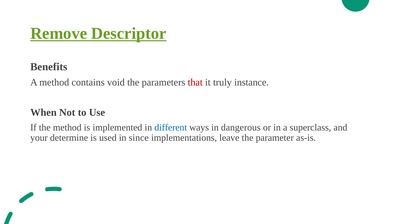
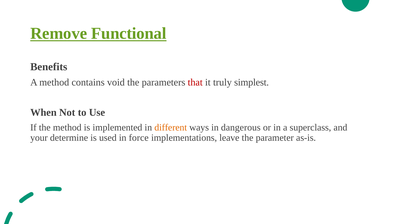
Descriptor: Descriptor -> Functional
instance: instance -> simplest
different colour: blue -> orange
since: since -> force
